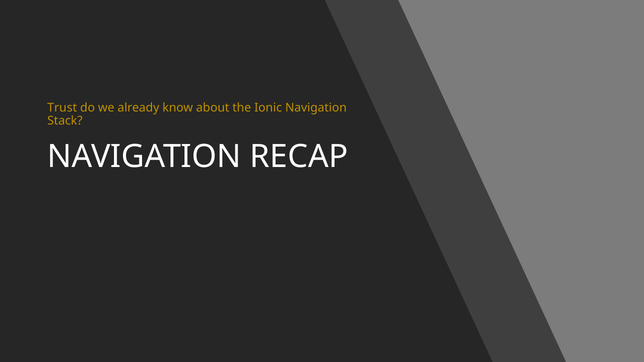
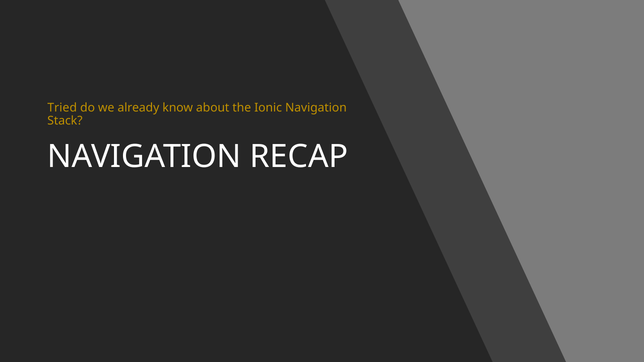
Trust: Trust -> Tried
